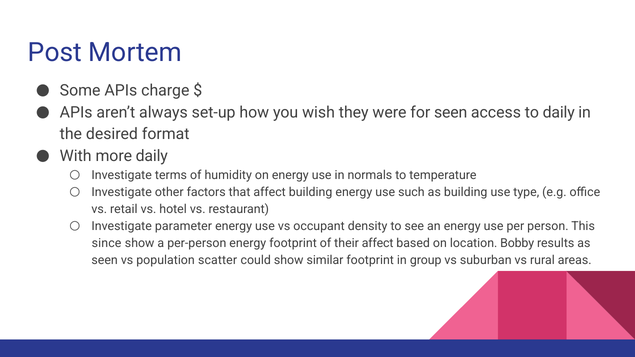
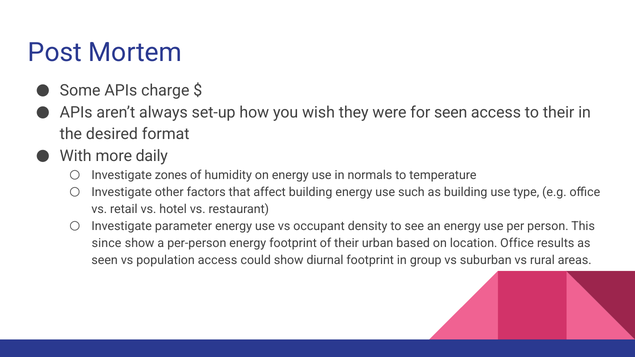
to daily: daily -> their
terms: terms -> zones
their affect: affect -> urban
location Bobby: Bobby -> Office
population scatter: scatter -> access
similar: similar -> diurnal
